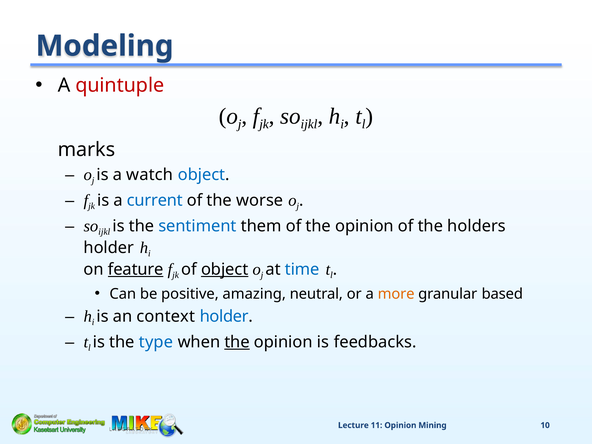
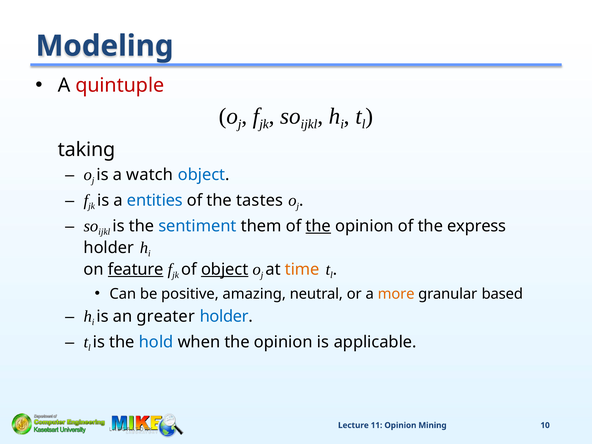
marks: marks -> taking
current: current -> entities
worse: worse -> tastes
the at (318, 226) underline: none -> present
holders: holders -> express
time colour: blue -> orange
context: context -> greater
type: type -> hold
the at (237, 342) underline: present -> none
feedbacks: feedbacks -> applicable
